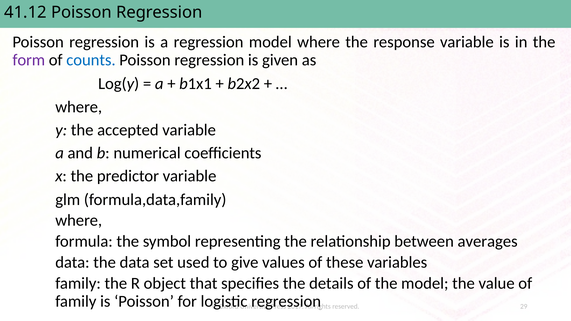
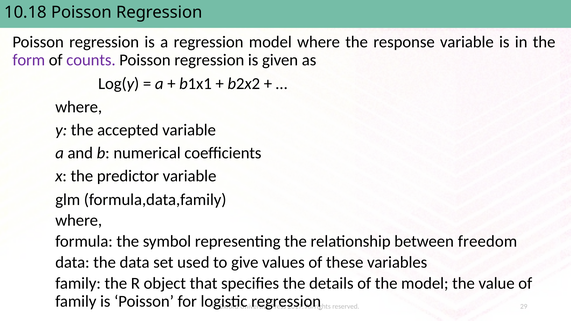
41.12: 41.12 -> 10.18
counts colour: blue -> purple
averages: averages -> freedom
